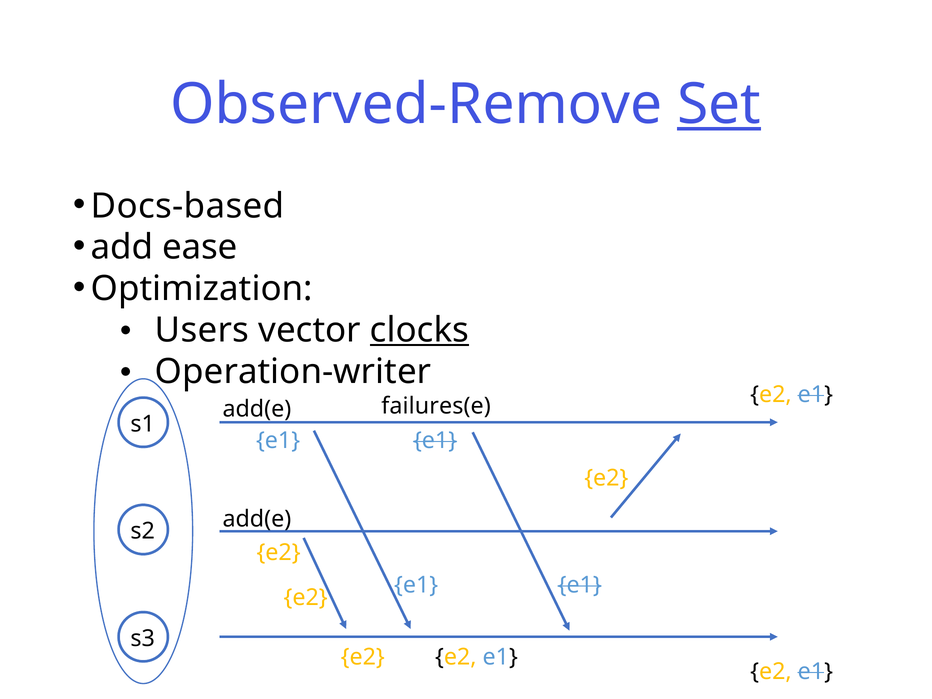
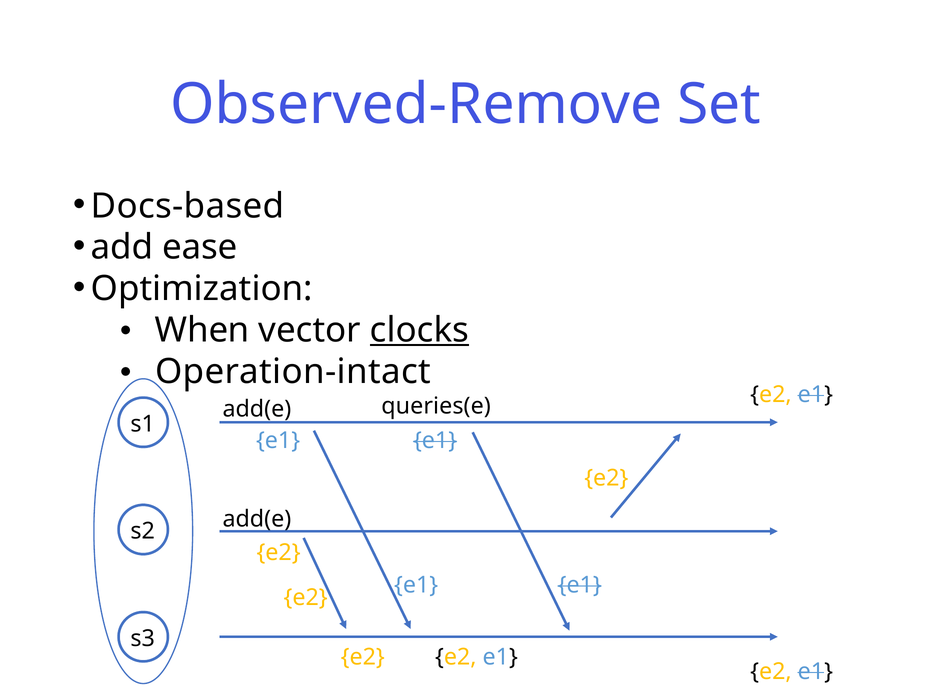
Set underline: present -> none
Users: Users -> When
Operation-writer: Operation-writer -> Operation-intact
failures(e: failures(e -> queries(e
